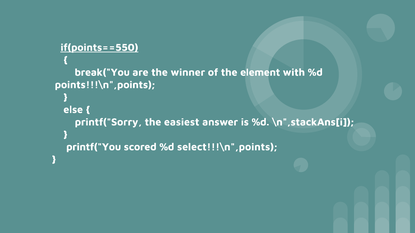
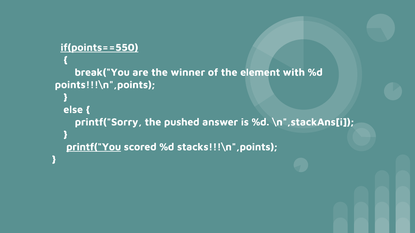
easiest: easiest -> pushed
printf("You underline: none -> present
select!!!\n",points: select!!!\n",points -> stacks!!!\n",points
